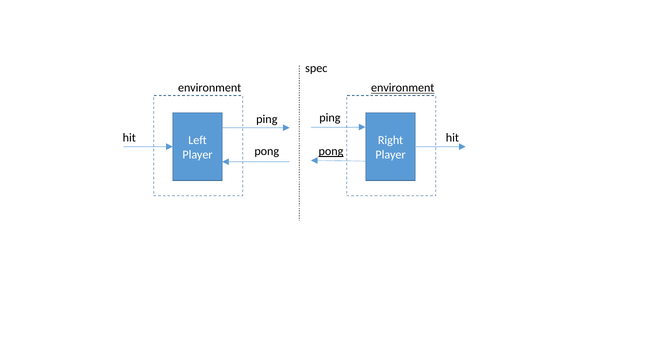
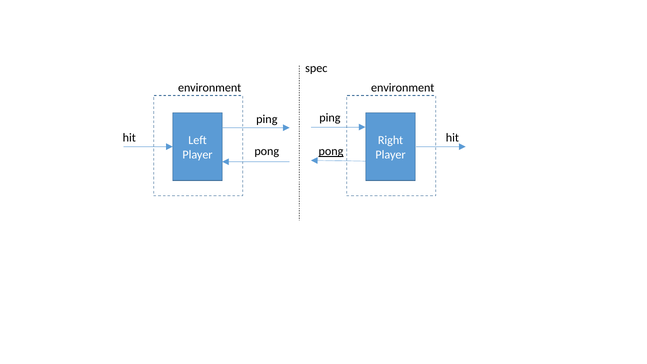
environment at (403, 88) underline: present -> none
